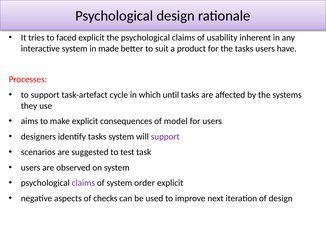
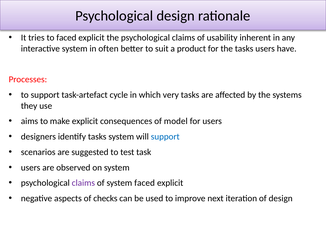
made: made -> often
until: until -> very
support at (165, 136) colour: purple -> blue
system order: order -> faced
